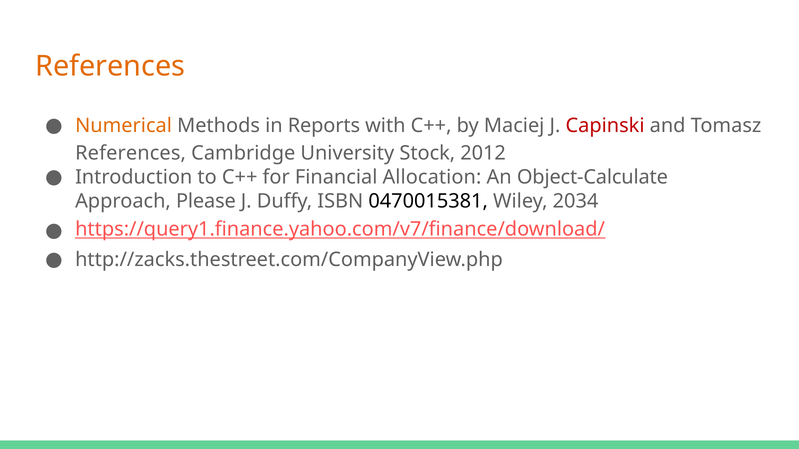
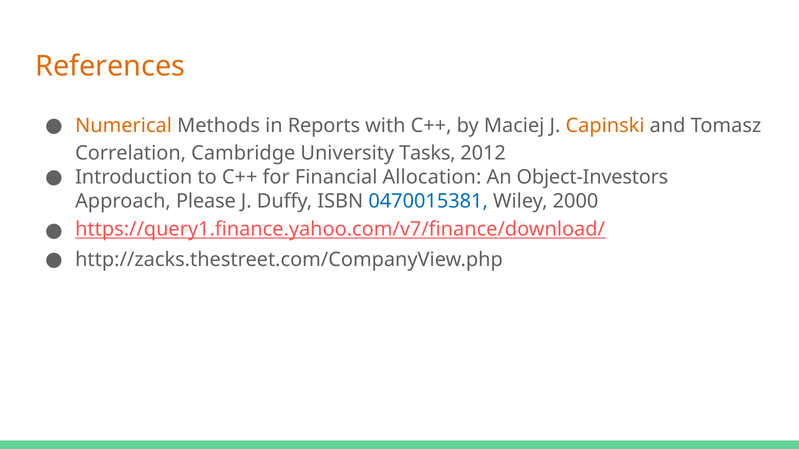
Capinski colour: red -> orange
References at (131, 153): References -> Correlation
Stock: Stock -> Tasks
Object-Calculate: Object-Calculate -> Object-Investors
0470015381 colour: black -> blue
2034: 2034 -> 2000
